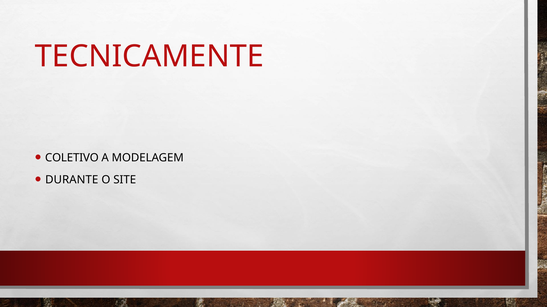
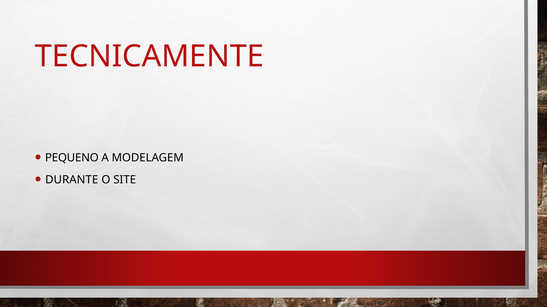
COLETIVO: COLETIVO -> PEQUENO
